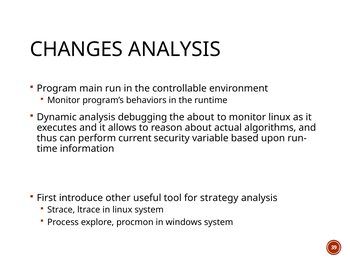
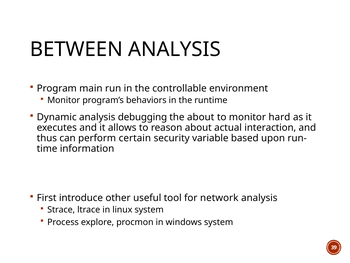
CHANGES: CHANGES -> BETWEEN
monitor linux: linux -> hard
algorithms: algorithms -> interaction
current: current -> certain
strategy: strategy -> network
